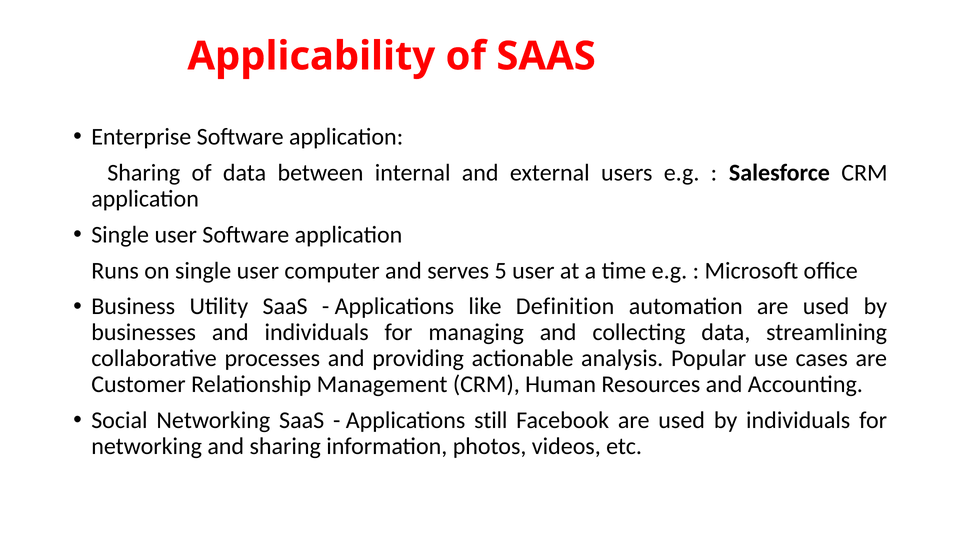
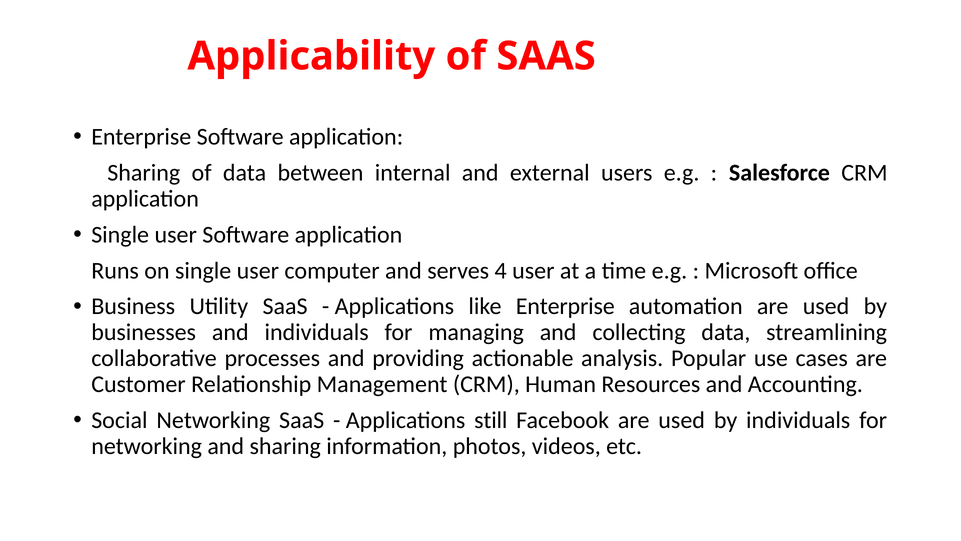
5: 5 -> 4
like Definition: Definition -> Enterprise
